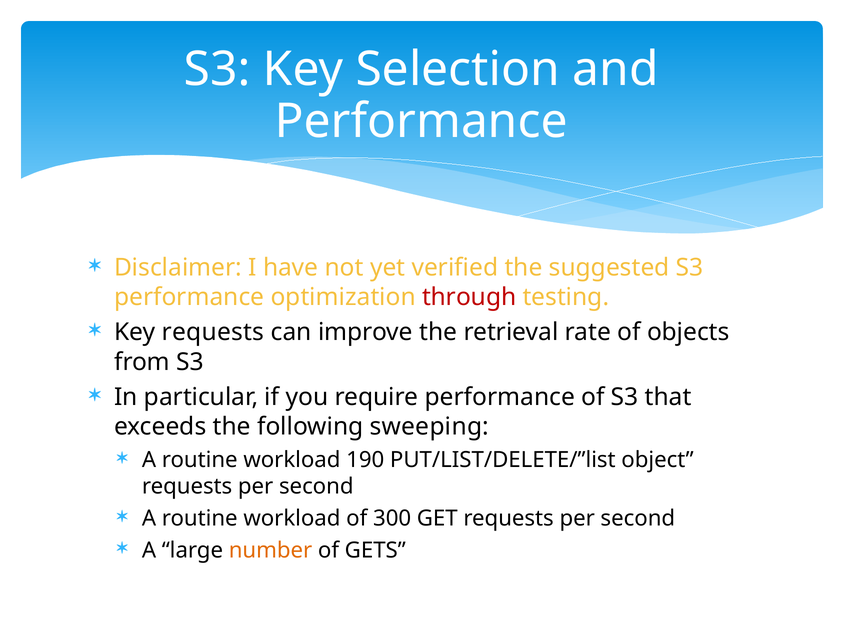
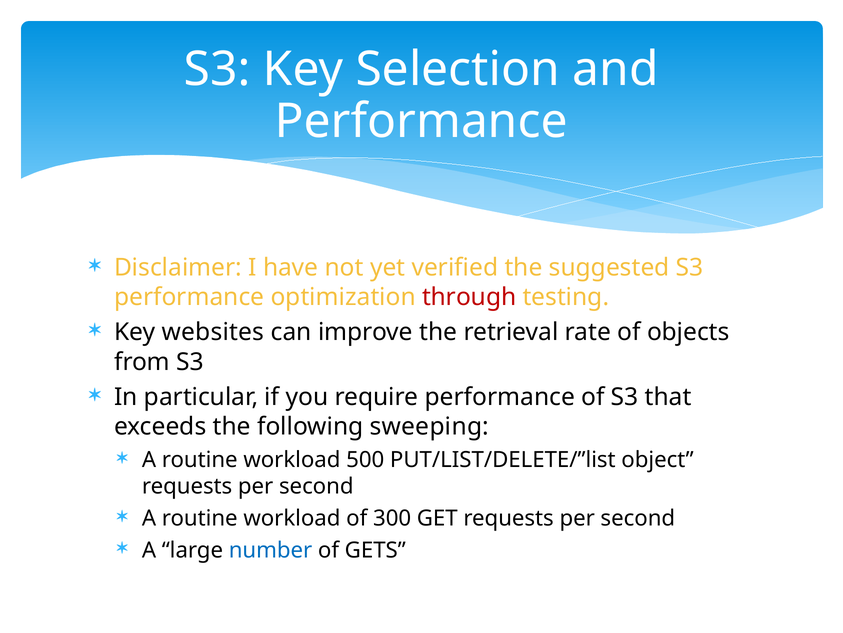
Key requests: requests -> websites
190: 190 -> 500
number colour: orange -> blue
